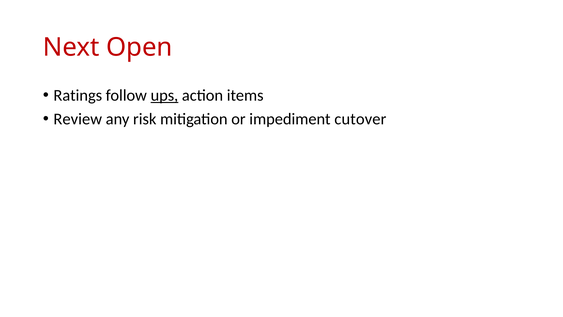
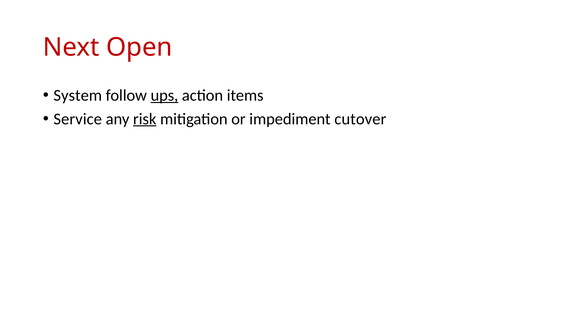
Ratings: Ratings -> System
Review: Review -> Service
risk underline: none -> present
